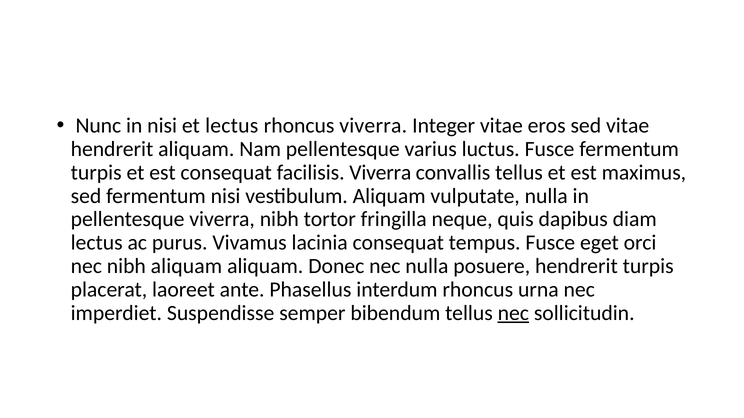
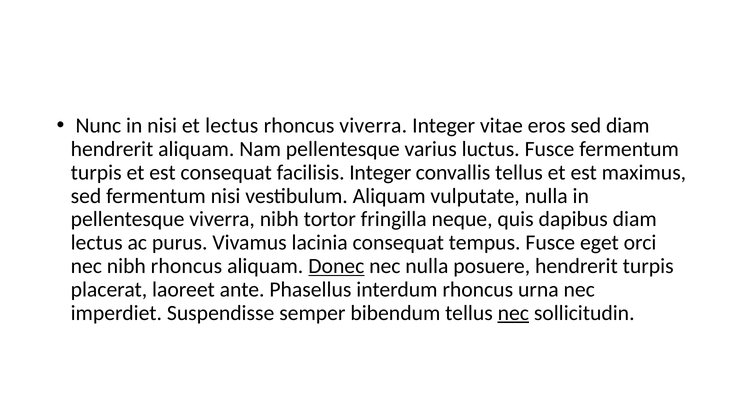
sed vitae: vitae -> diam
facilisis Viverra: Viverra -> Integer
nibh aliquam: aliquam -> rhoncus
Donec underline: none -> present
